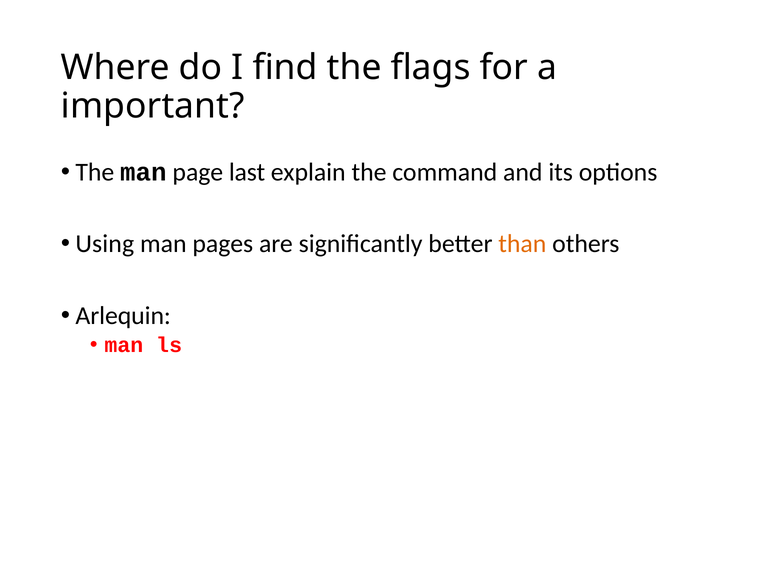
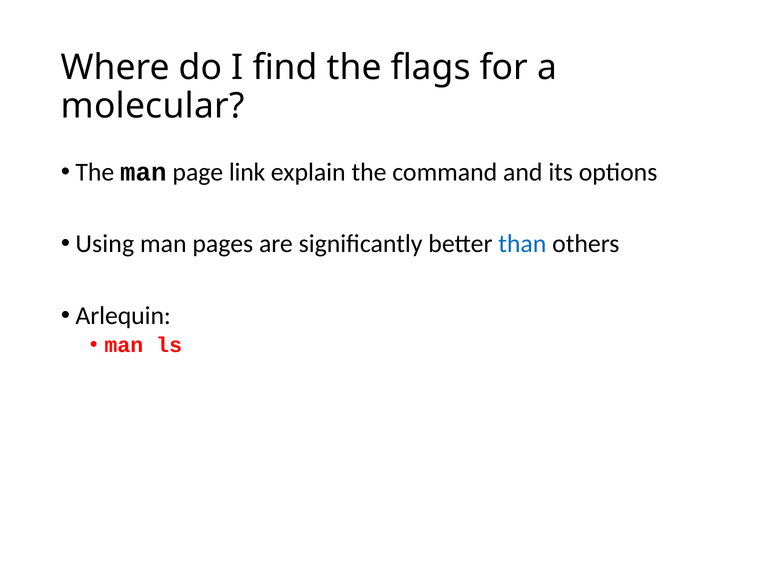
important: important -> molecular
last: last -> link
than colour: orange -> blue
